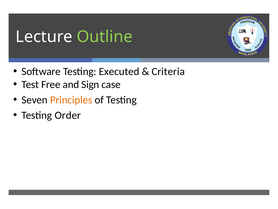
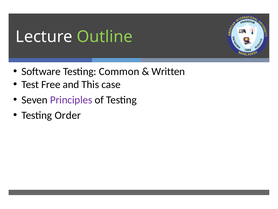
Executed: Executed -> Common
Criteria: Criteria -> Written
Sign: Sign -> This
Principles colour: orange -> purple
